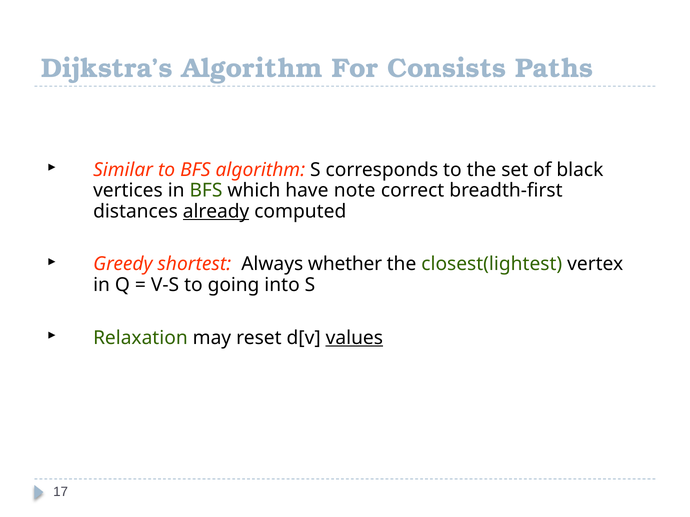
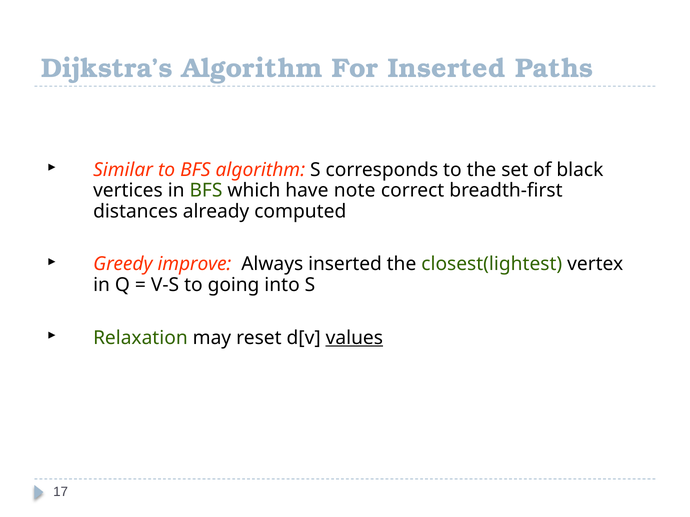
For Consists: Consists -> Inserted
already underline: present -> none
shortest: shortest -> improve
Always whether: whether -> inserted
